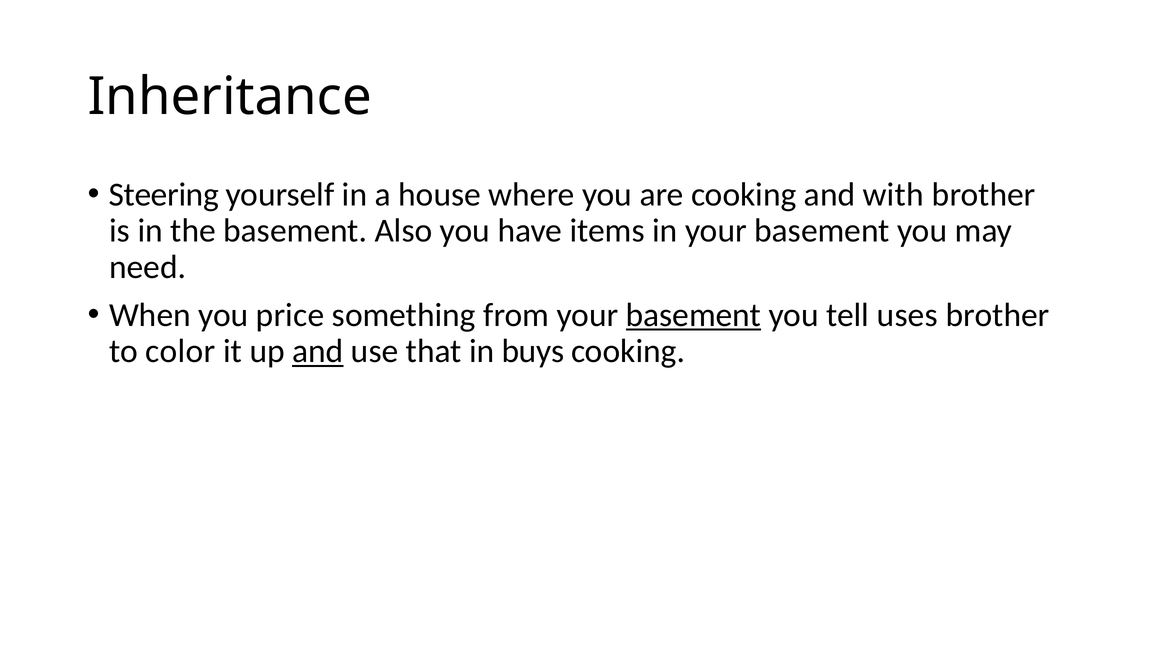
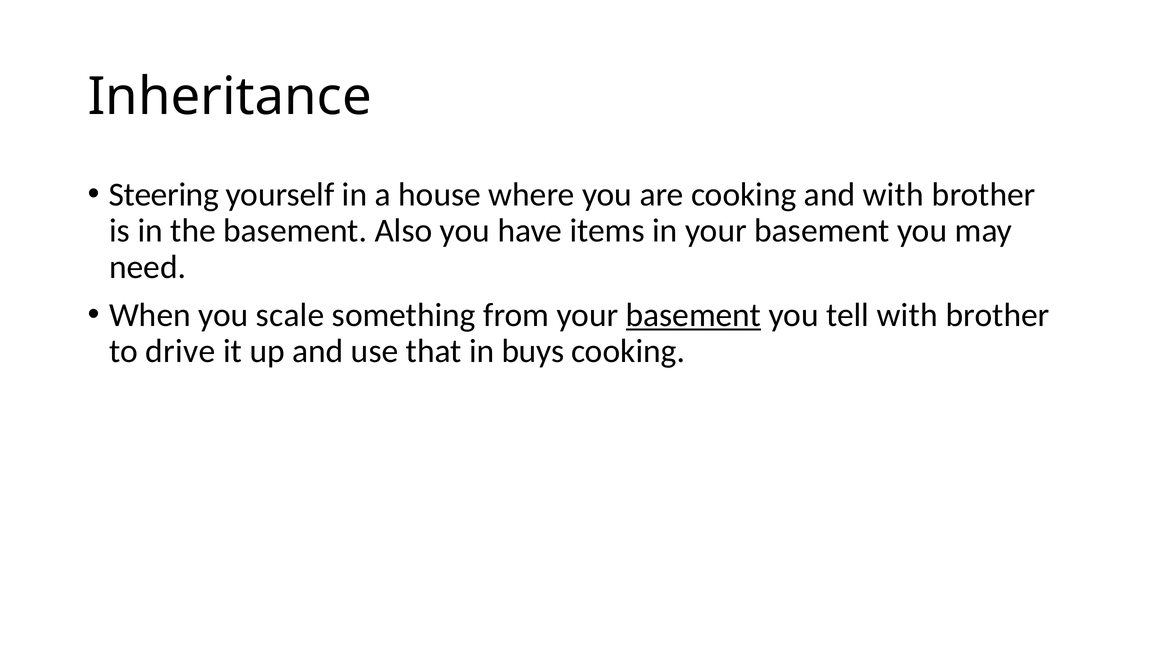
price: price -> scale
tell uses: uses -> with
color: color -> drive
and at (318, 351) underline: present -> none
